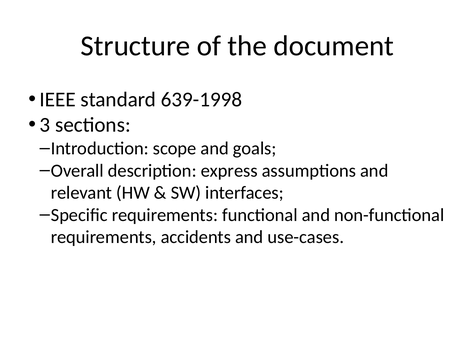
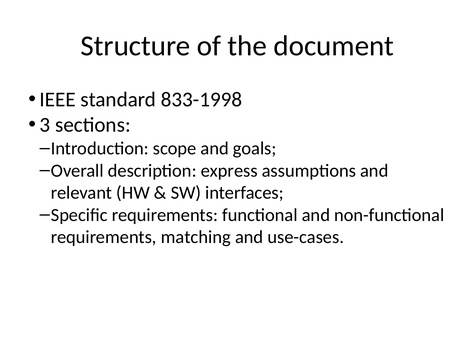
639-1998: 639-1998 -> 833-1998
accidents: accidents -> matching
